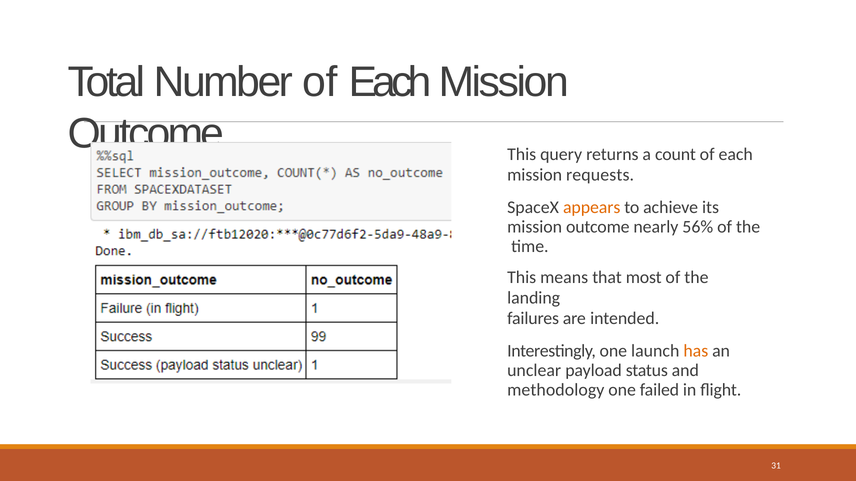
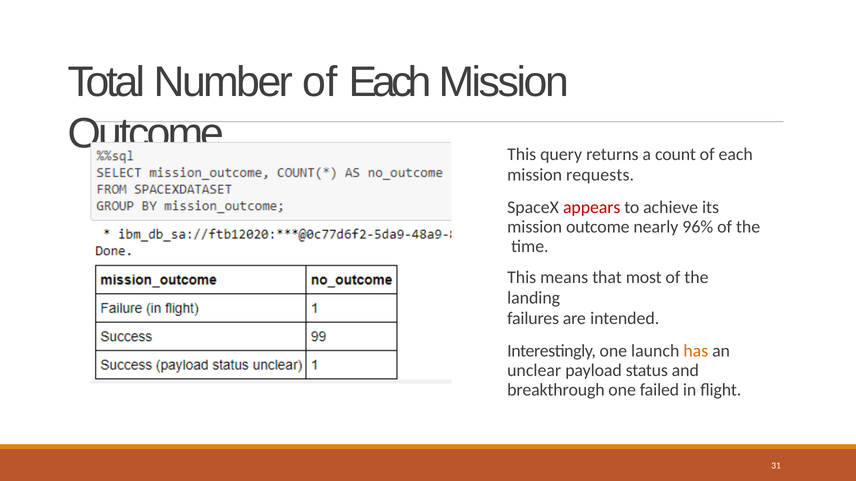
appears colour: orange -> red
56%: 56% -> 96%
methodology: methodology -> breakthrough
